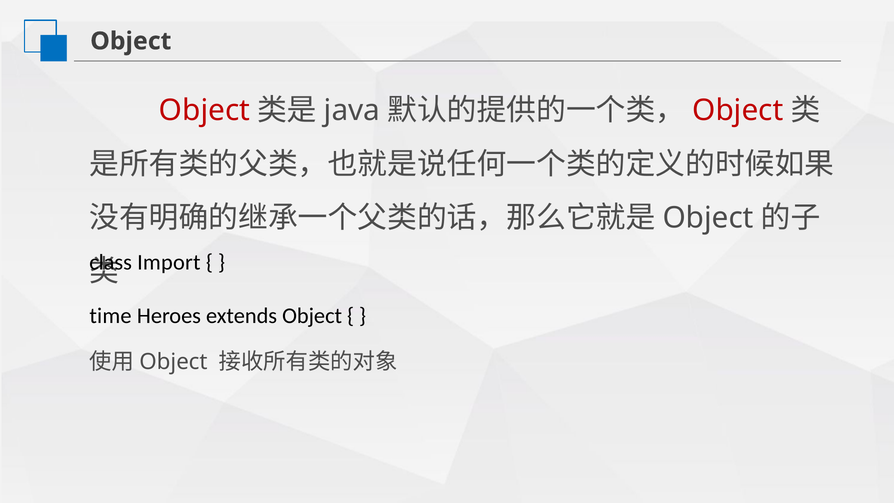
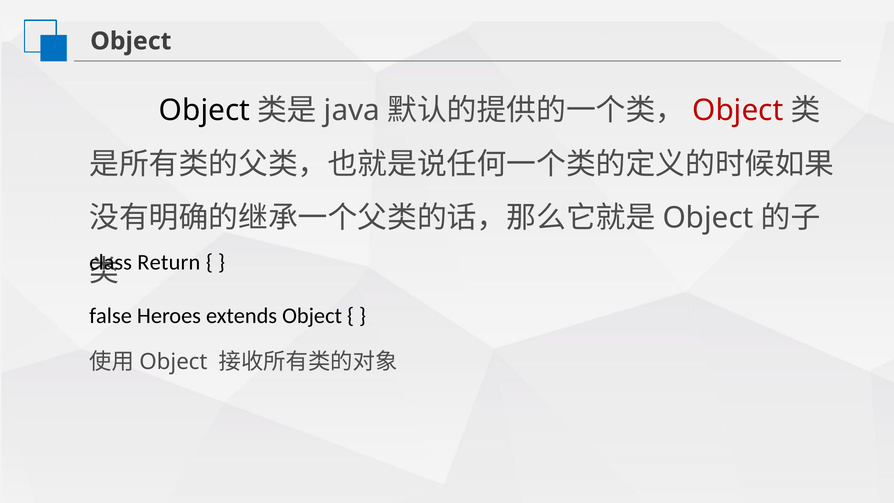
Object at (205, 111) colour: red -> black
Import: Import -> Return
time: time -> false
